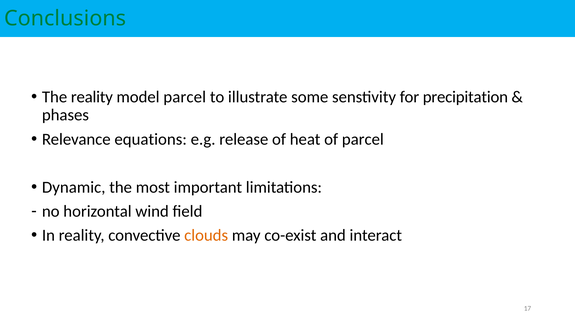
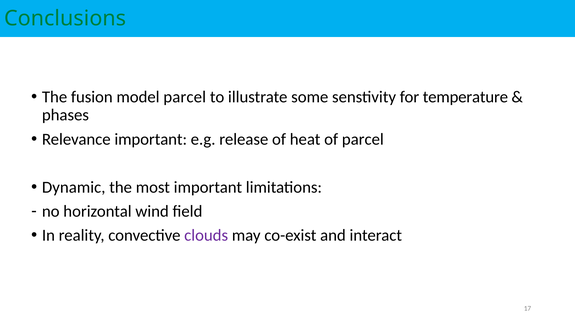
The reality: reality -> fusion
precipitation: precipitation -> temperature
Relevance equations: equations -> important
clouds colour: orange -> purple
